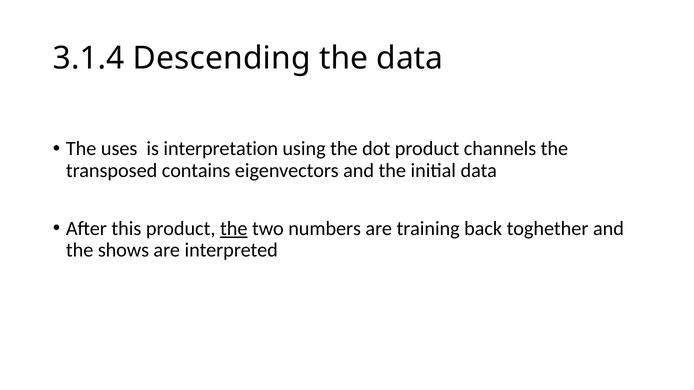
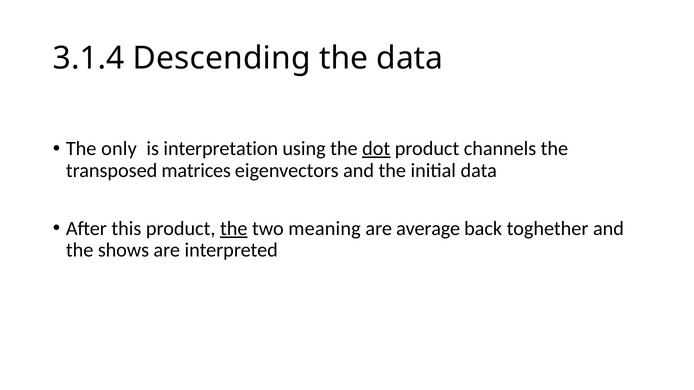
uses: uses -> only
dot underline: none -> present
contains: contains -> matrices
numbers: numbers -> meaning
training: training -> average
